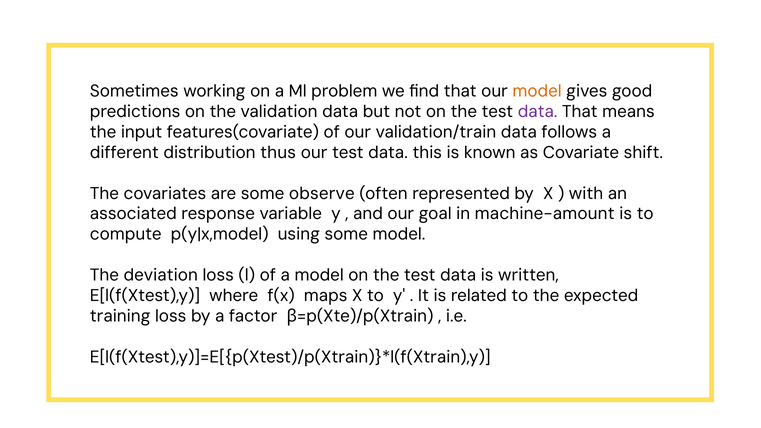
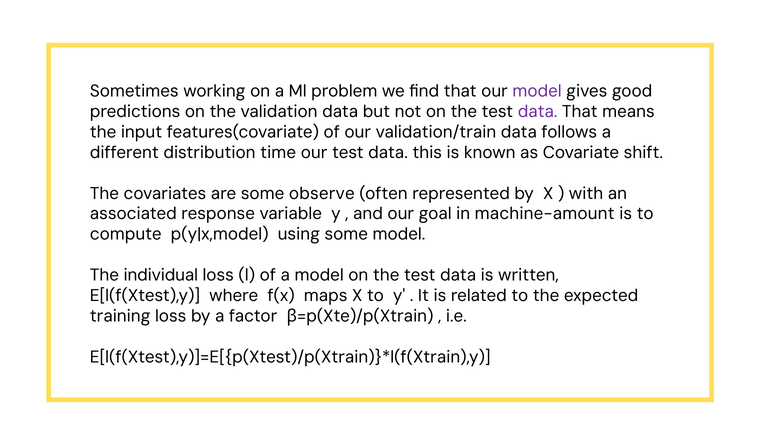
model at (537, 91) colour: orange -> purple
thus: thus -> time
deviation: deviation -> individual
